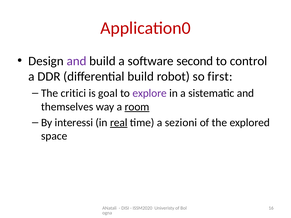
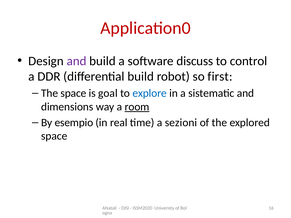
second: second -> discuss
The critici: critici -> space
explore colour: purple -> blue
themselves: themselves -> dimensions
interessi: interessi -> esempio
real underline: present -> none
